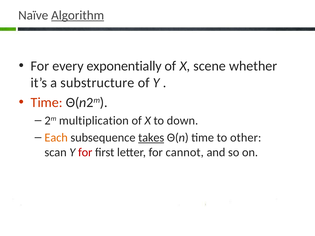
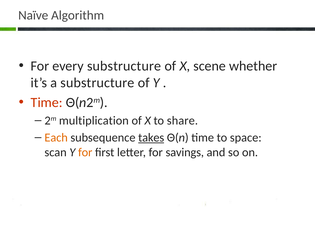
Algorithm underline: present -> none
every exponentially: exponentially -> substructure
down: down -> share
other: other -> space
for at (85, 152) colour: red -> orange
cannot: cannot -> savings
